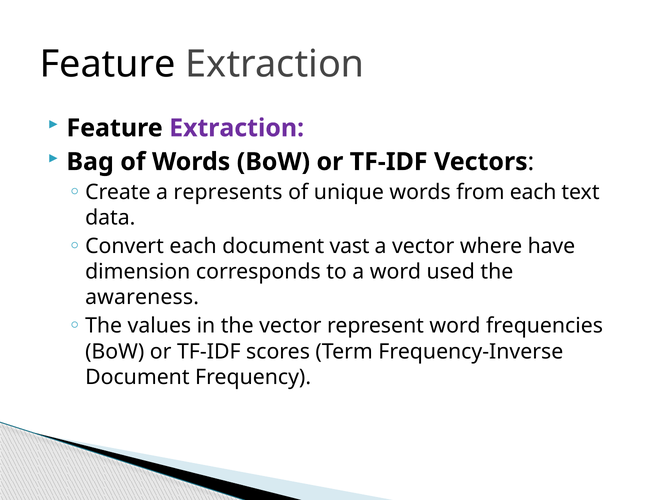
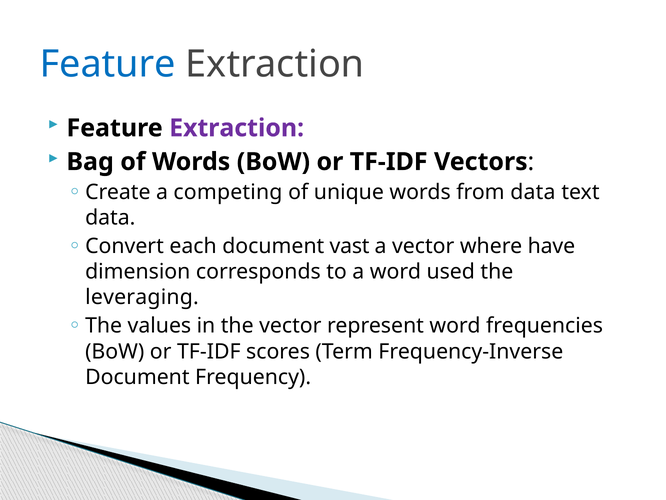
Feature at (108, 64) colour: black -> blue
represents: represents -> competing
from each: each -> data
awareness: awareness -> leveraging
